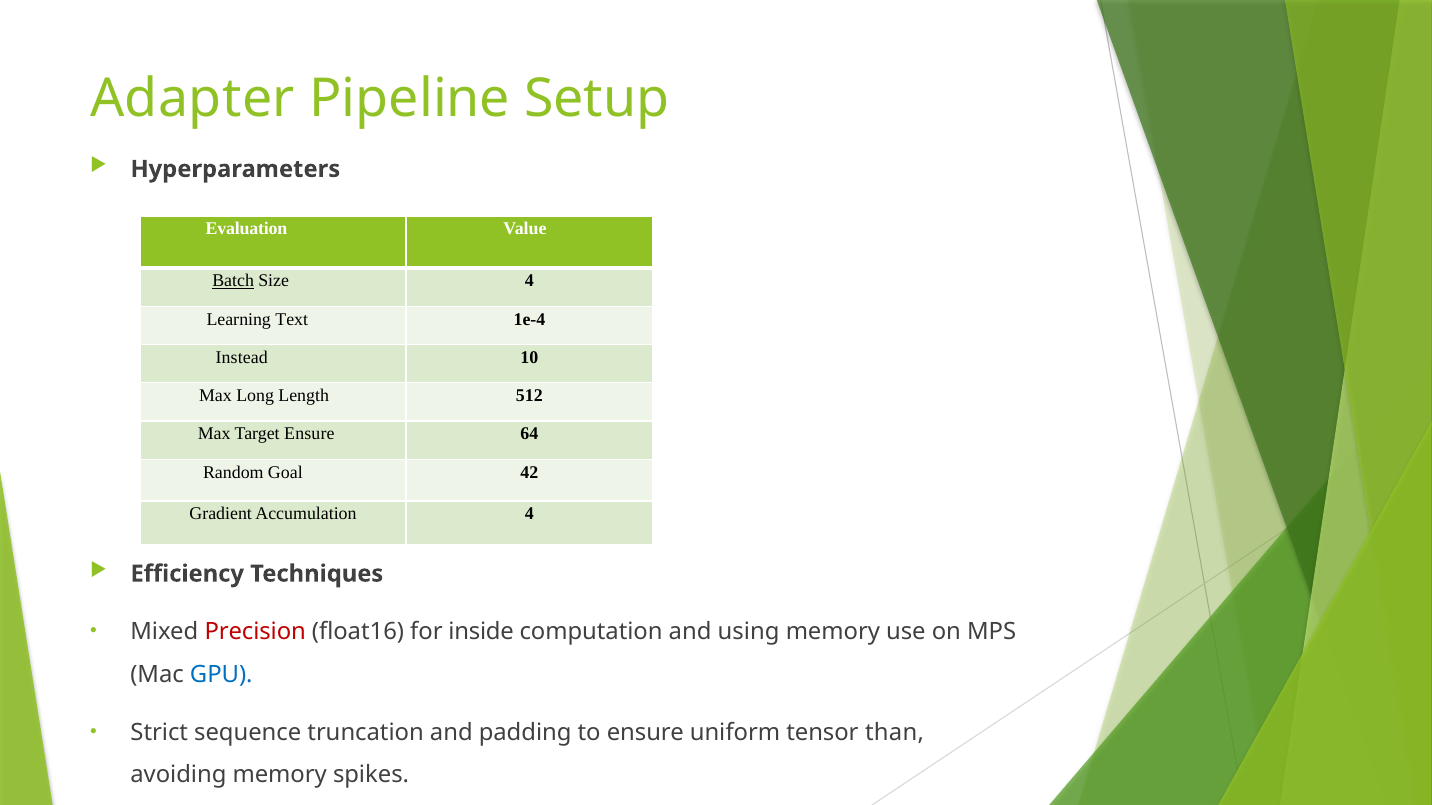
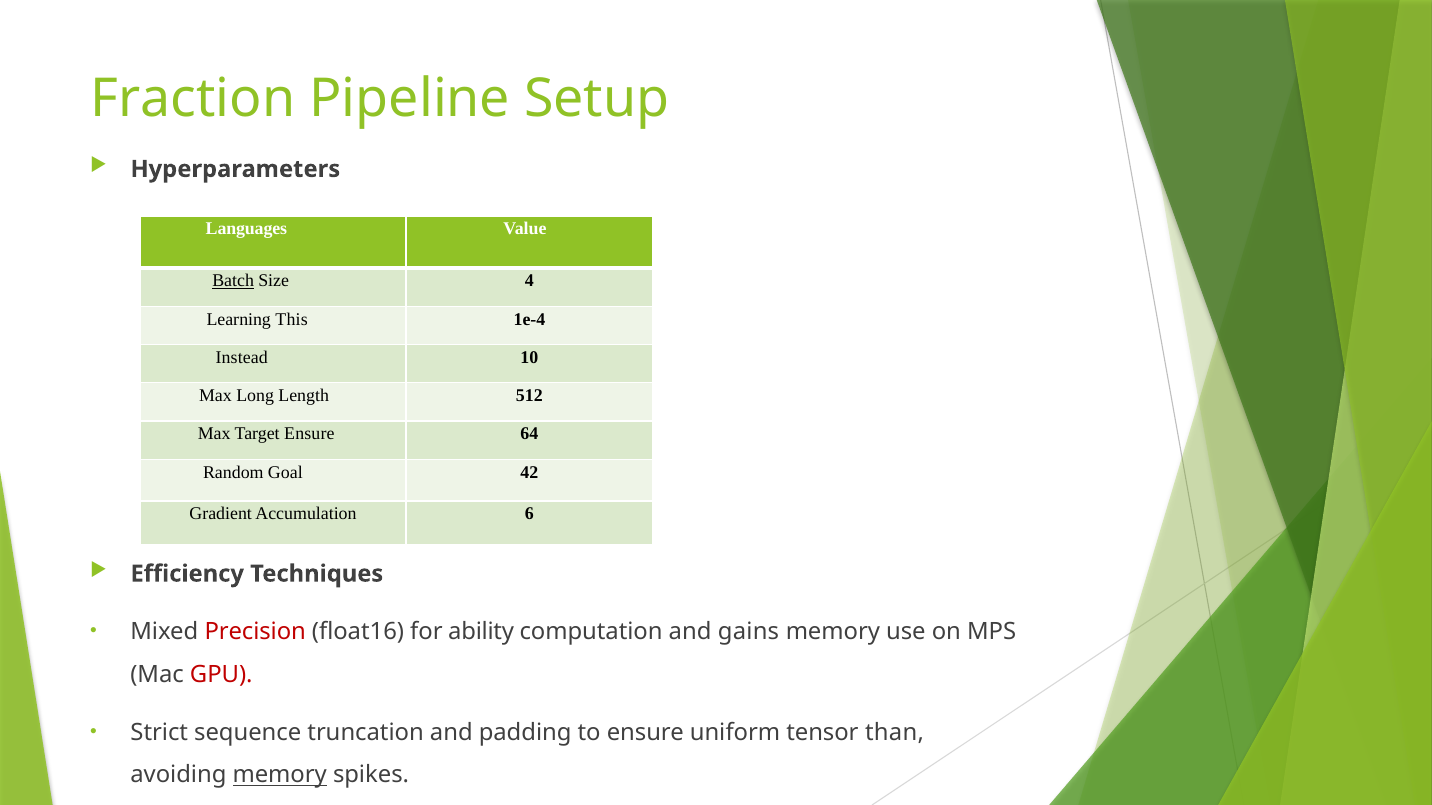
Adapter: Adapter -> Fraction
Evaluation: Evaluation -> Languages
Text: Text -> This
Accumulation 4: 4 -> 6
inside: inside -> ability
using: using -> gains
GPU colour: blue -> red
memory at (280, 776) underline: none -> present
